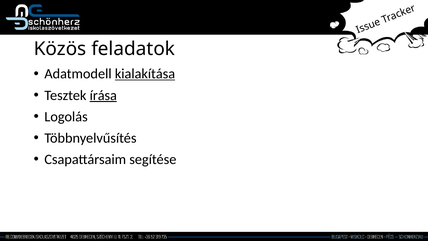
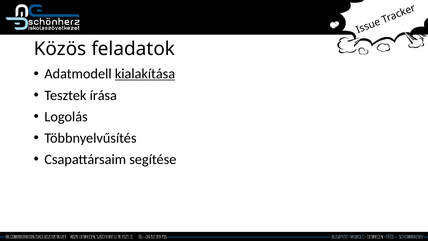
írása underline: present -> none
